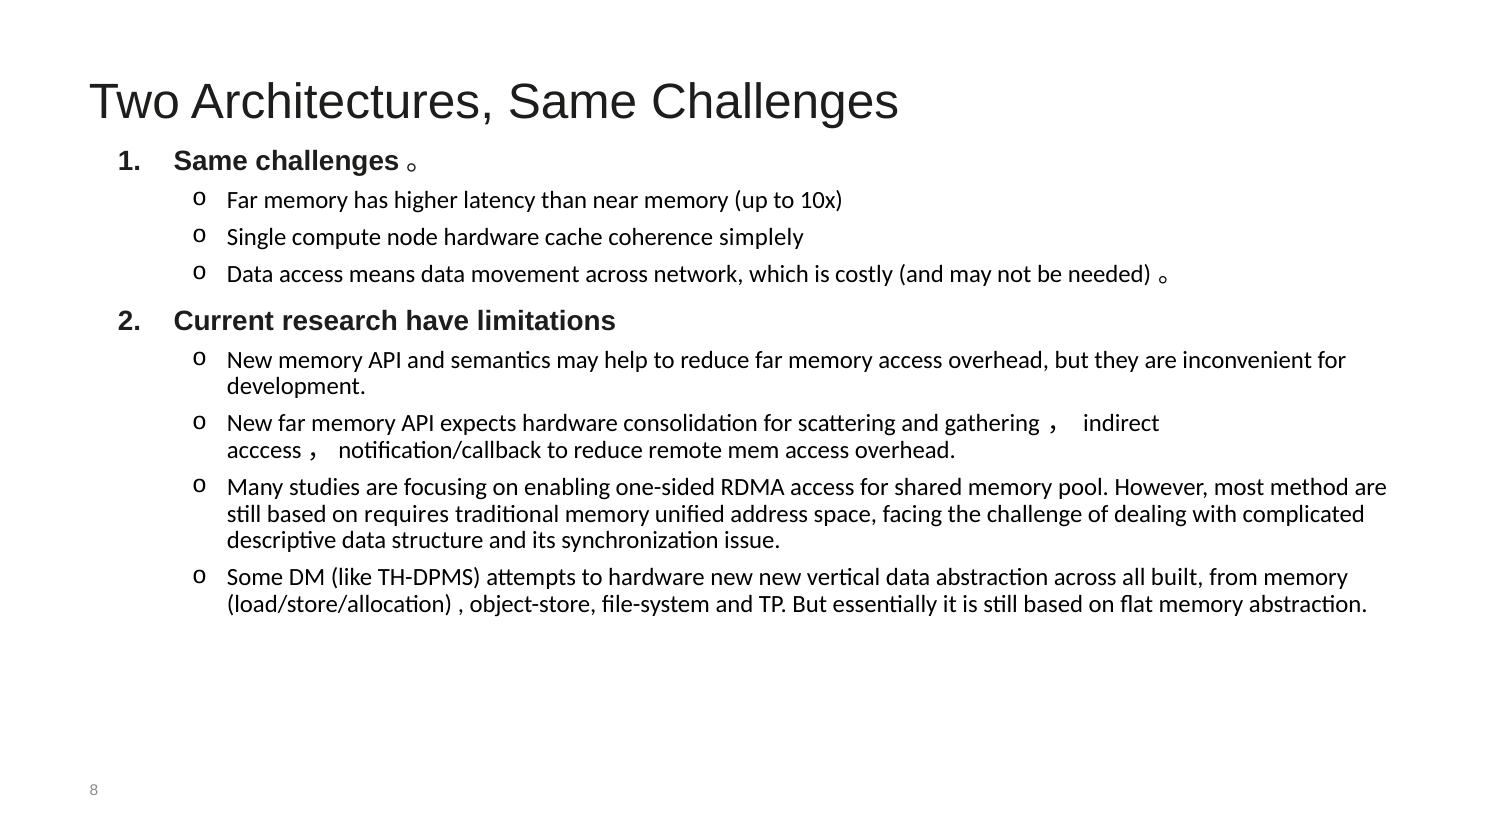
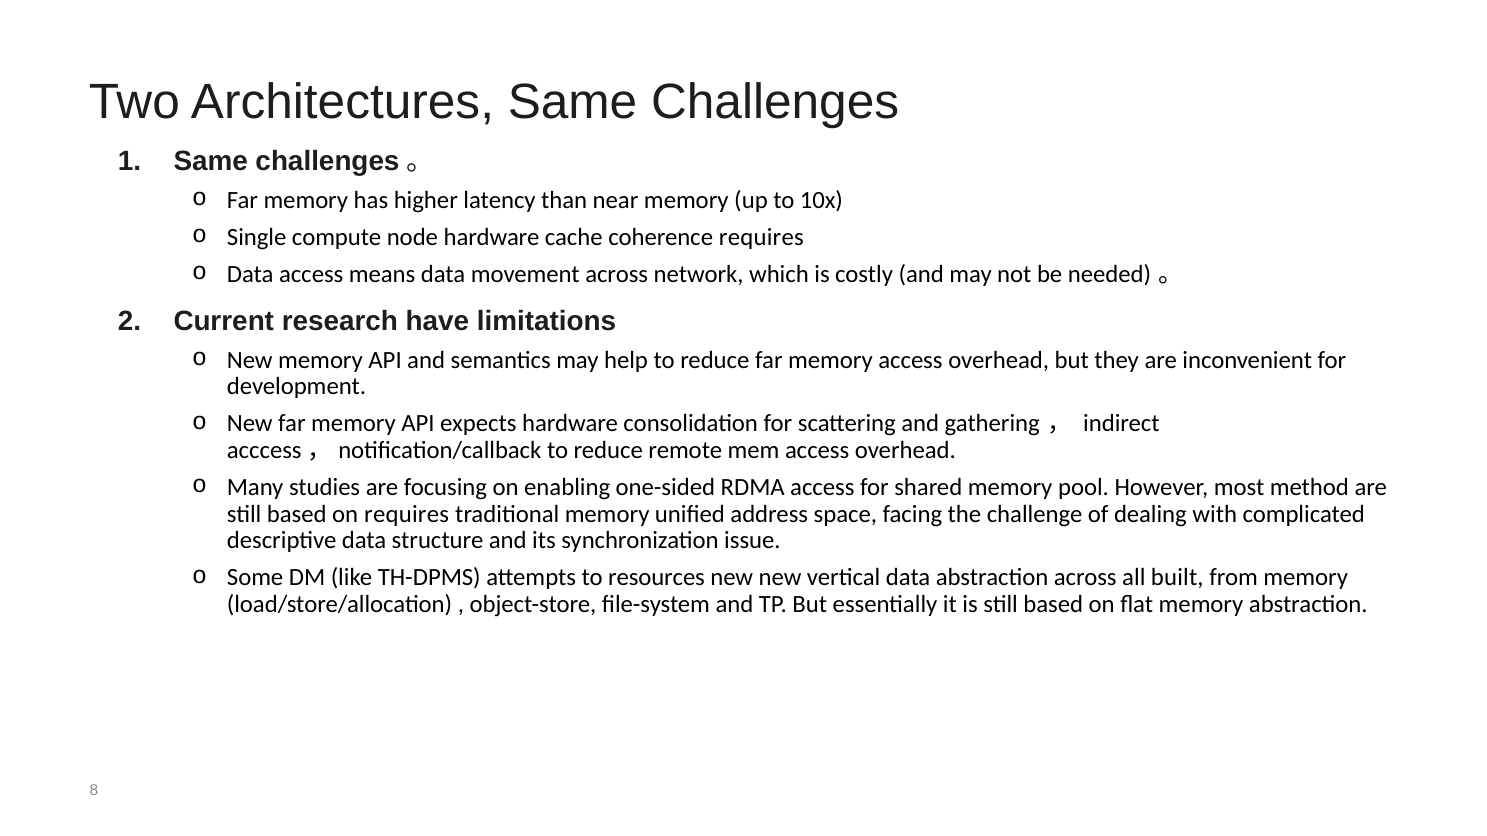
coherence simplely: simplely -> requires
to hardware: hardware -> resources
